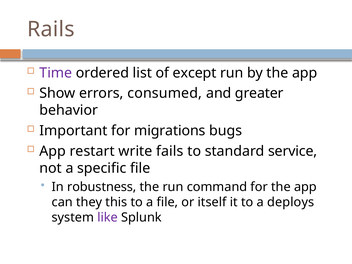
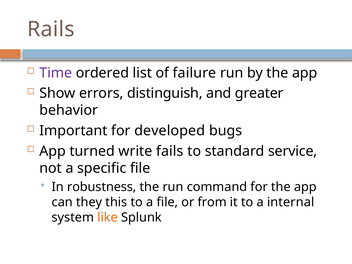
except: except -> failure
consumed: consumed -> distinguish
migrations: migrations -> developed
restart: restart -> turned
itself: itself -> from
deploys: deploys -> internal
like colour: purple -> orange
